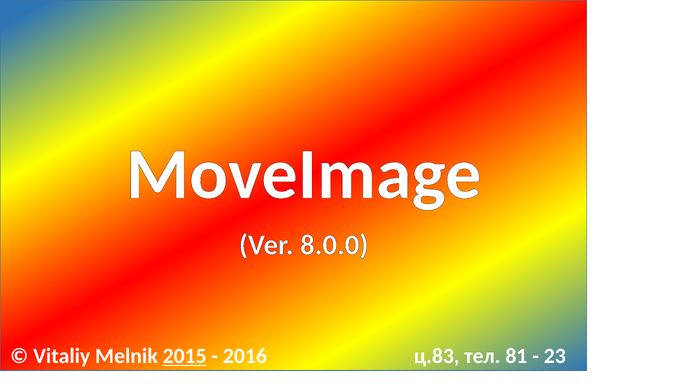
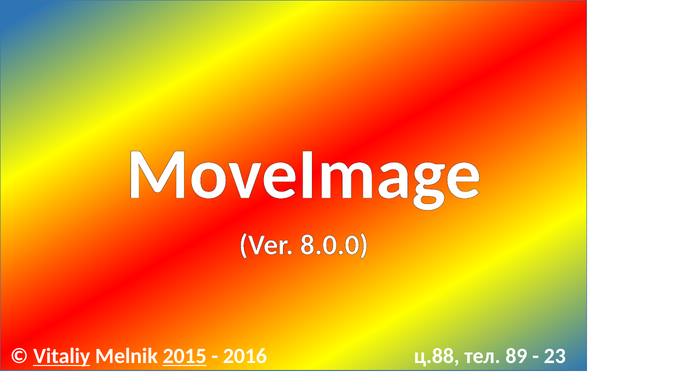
Vitaliy underline: none -> present
ц.83: ц.83 -> ц.88
81: 81 -> 89
